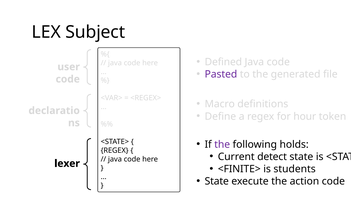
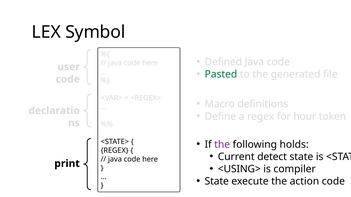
Subject: Subject -> Symbol
Pasted colour: purple -> green
lexer: lexer -> print
<FINITE>: <FINITE> -> <USING>
students: students -> compiler
